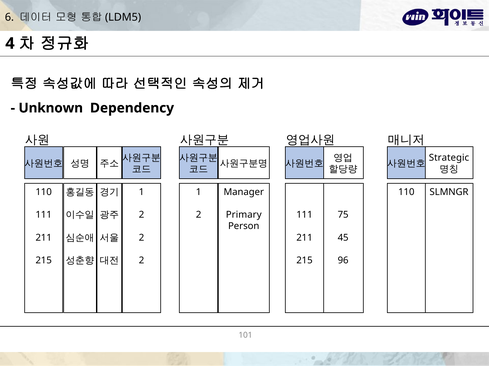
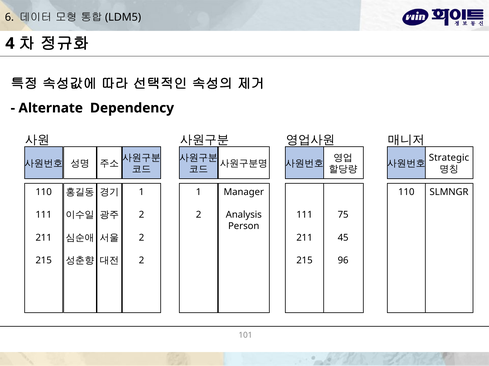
Unknown: Unknown -> Alternate
Primary: Primary -> Analysis
